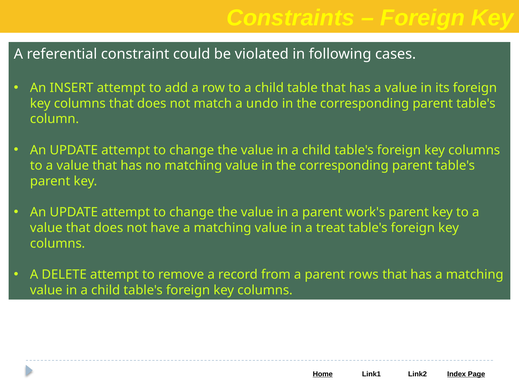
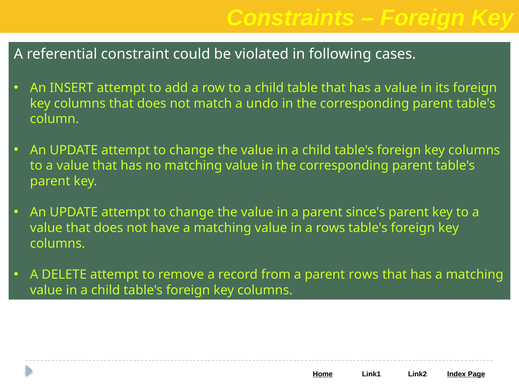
work's: work's -> since's
a treat: treat -> rows
